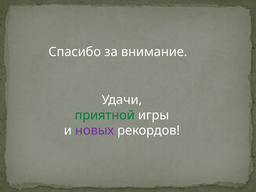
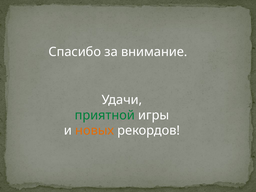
новых colour: purple -> orange
